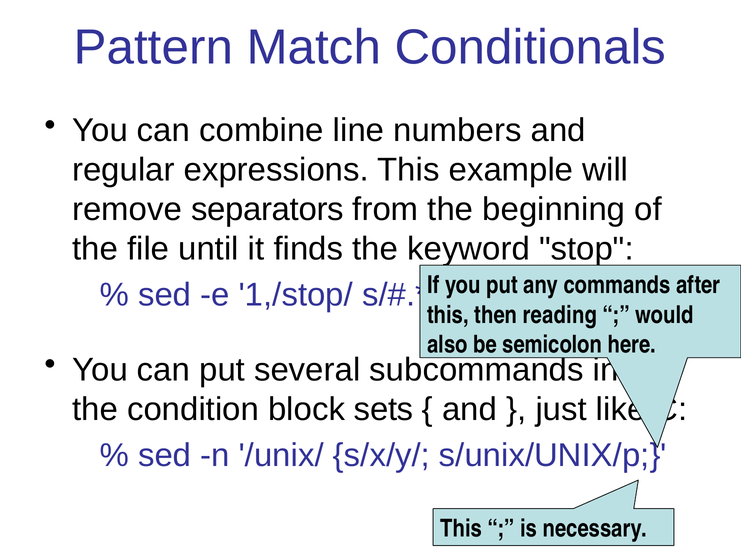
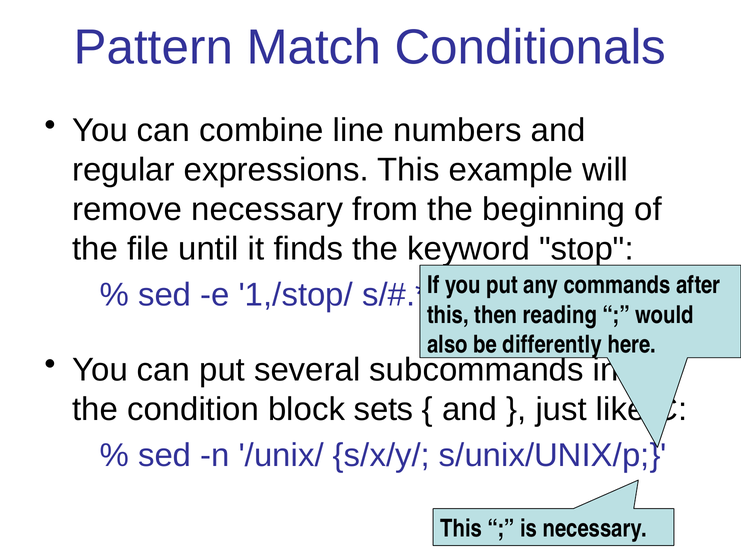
remove separators: separators -> necessary
semicolon: semicolon -> differently
